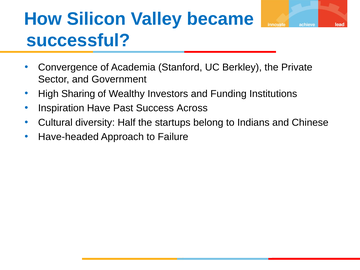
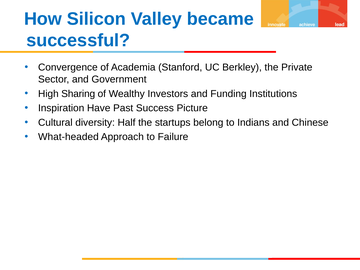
Across: Across -> Picture
Have-headed: Have-headed -> What-headed
